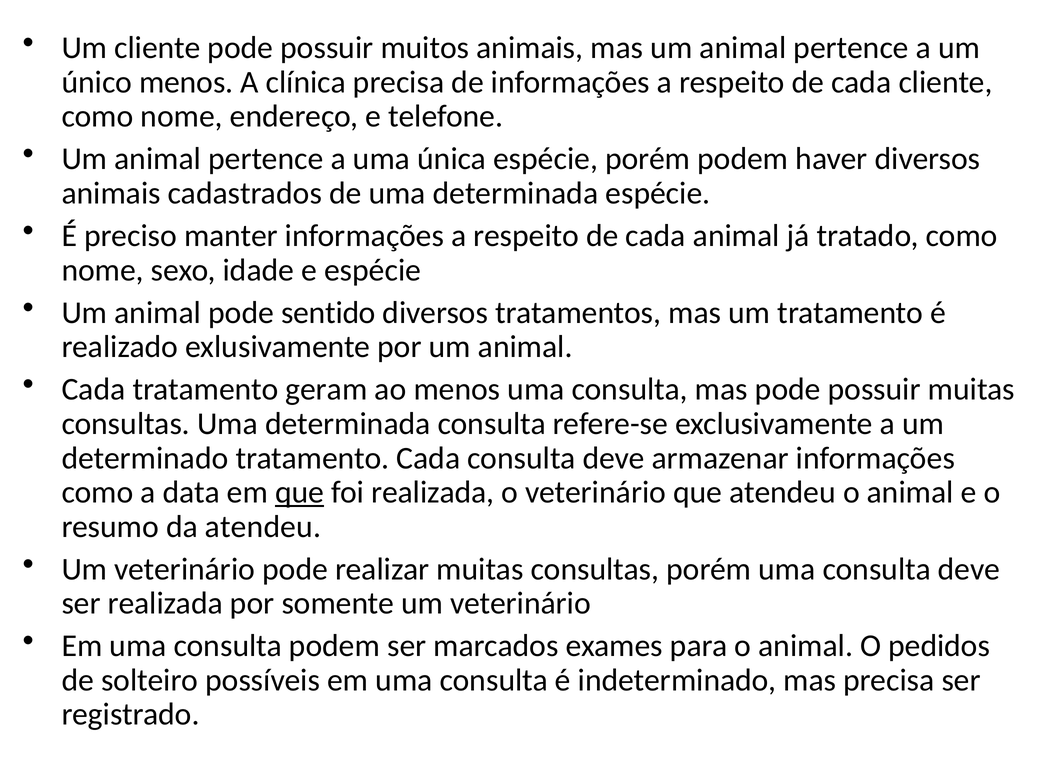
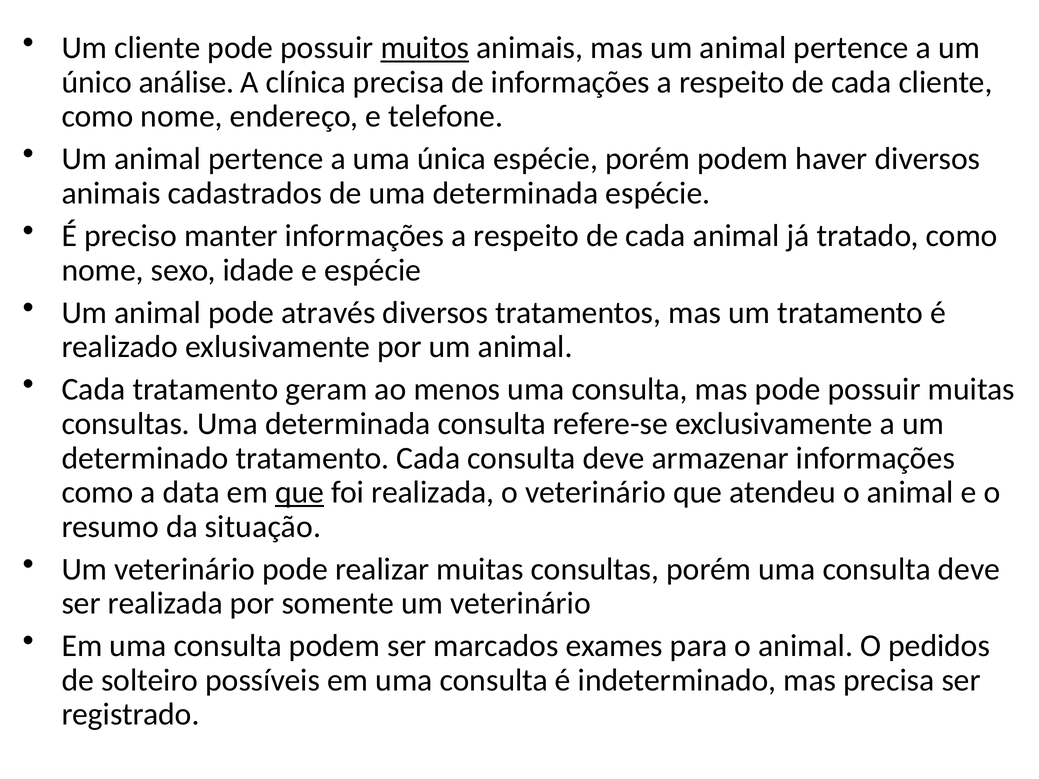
muitos underline: none -> present
único menos: menos -> análise
sentido: sentido -> através
da atendeu: atendeu -> situação
